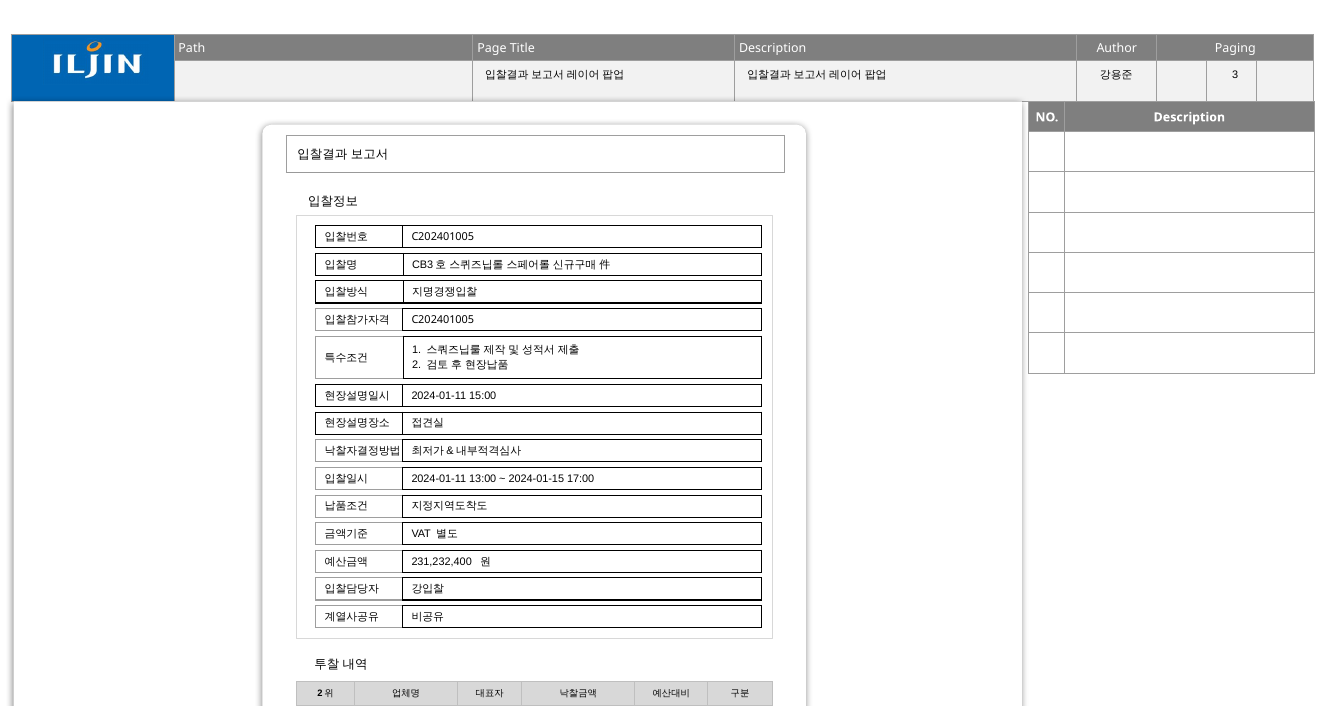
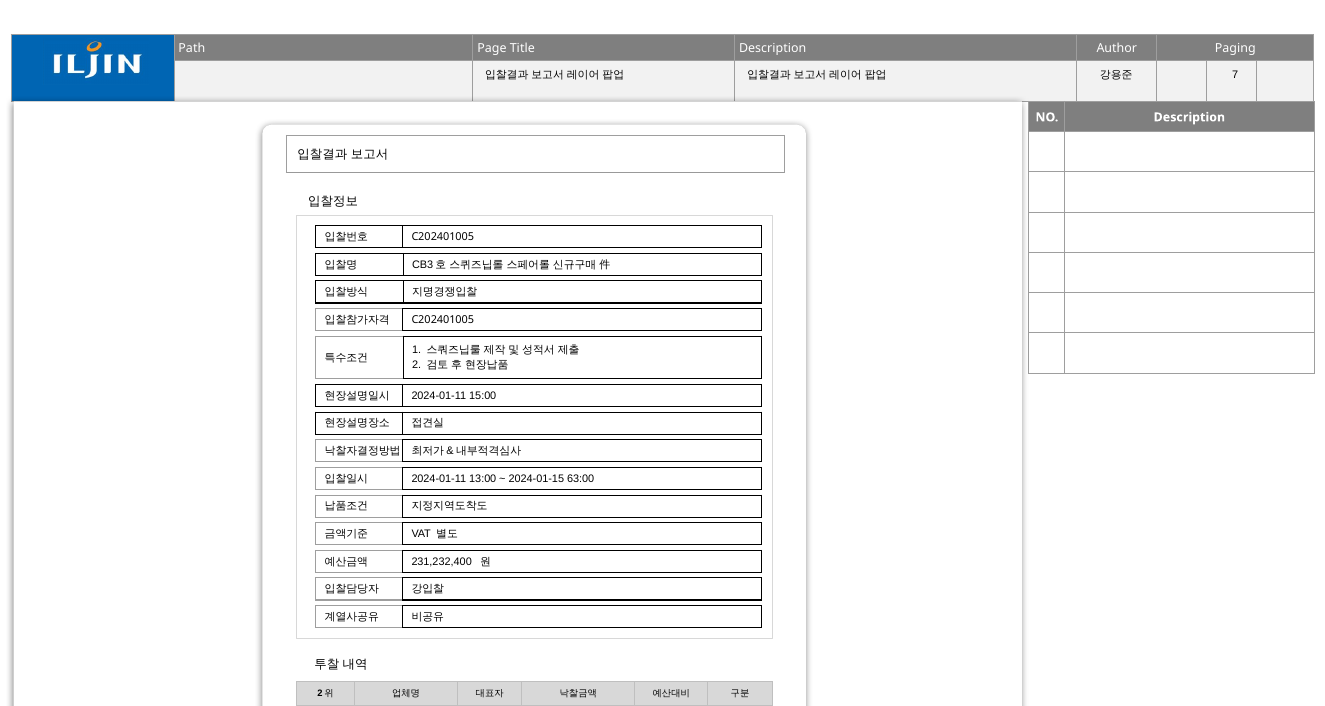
3 at (1235, 75): 3 -> 7
17:00: 17:00 -> 63:00
